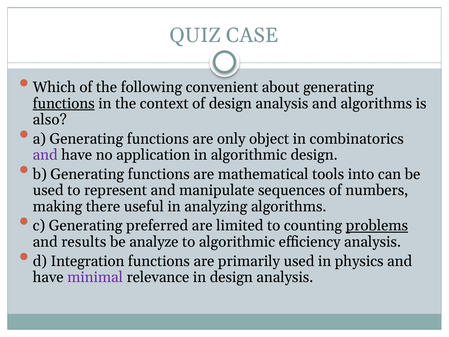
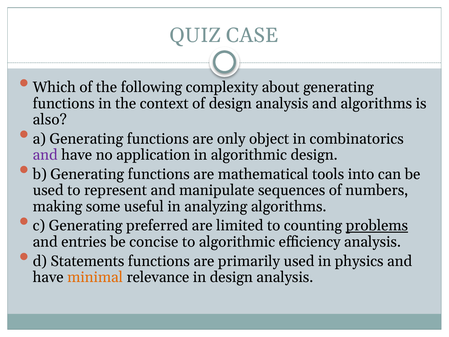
convenient: convenient -> complexity
functions at (64, 103) underline: present -> none
there: there -> some
results: results -> entries
analyze: analyze -> concise
Integration: Integration -> Statements
minimal colour: purple -> orange
